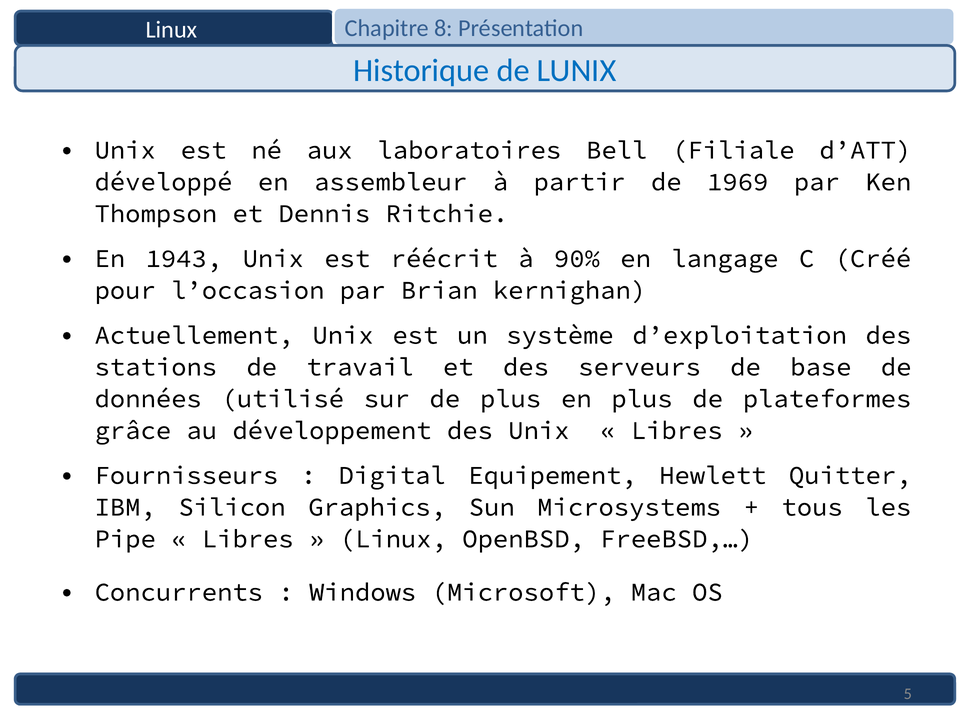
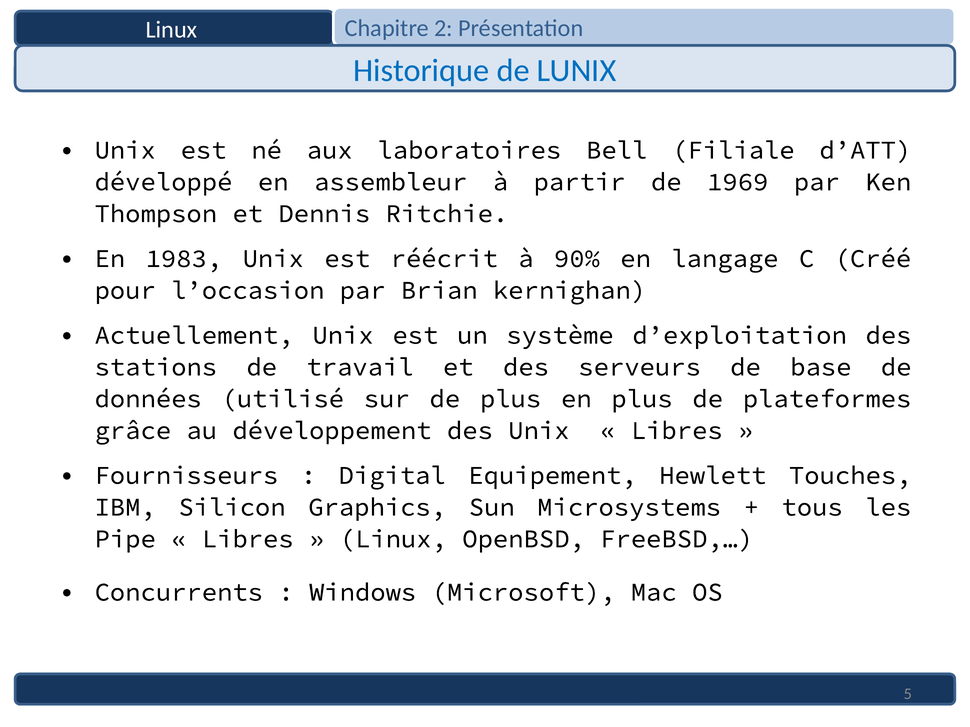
8: 8 -> 2
1943: 1943 -> 1983
Quitter: Quitter -> Touches
